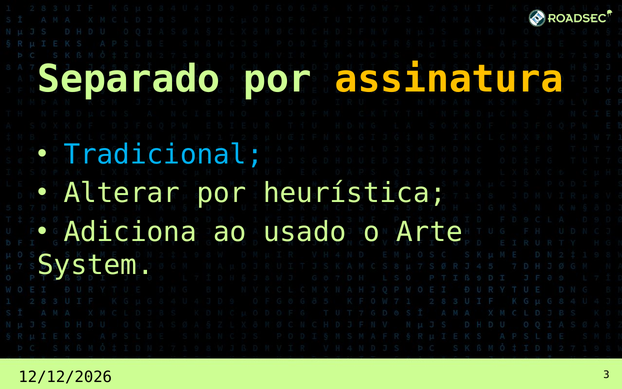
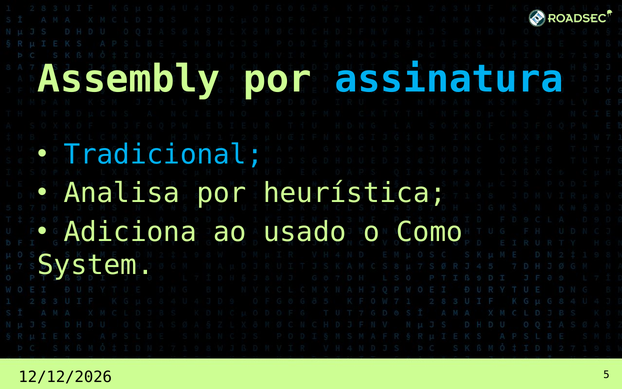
Separado: Separado -> Assembly
assinatura colour: yellow -> light blue
Alterar: Alterar -> Analisa
Arte: Arte -> Como
3: 3 -> 5
